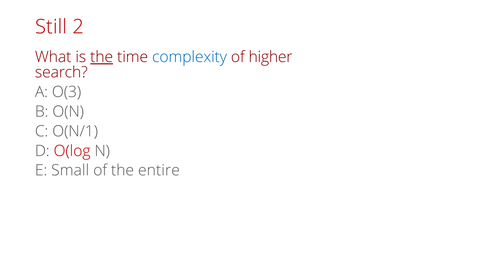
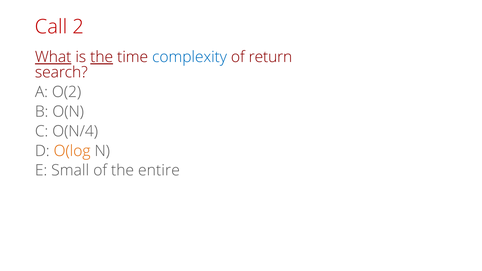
Still: Still -> Call
What underline: none -> present
higher: higher -> return
O(3: O(3 -> O(2
O(N/1: O(N/1 -> O(N/4
O(log colour: red -> orange
